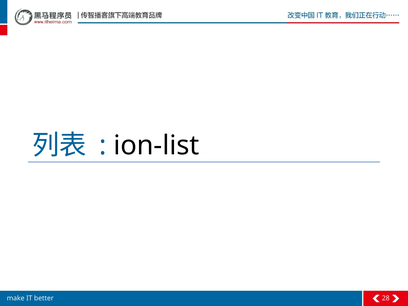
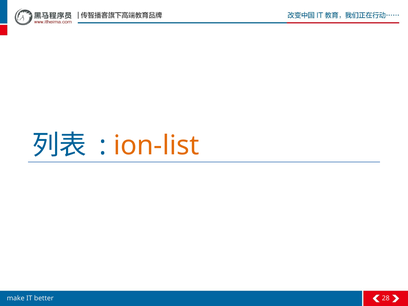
ion-list colour: black -> orange
